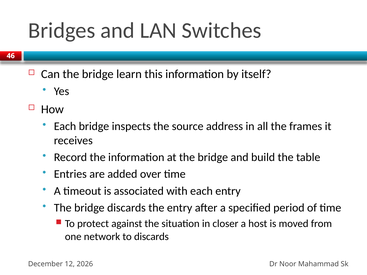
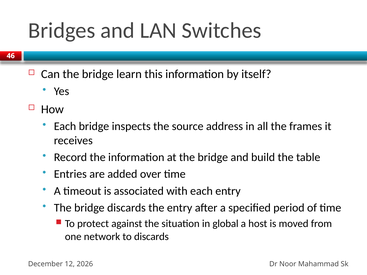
closer: closer -> global
